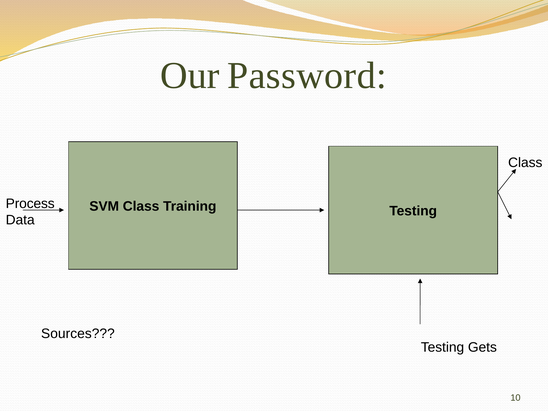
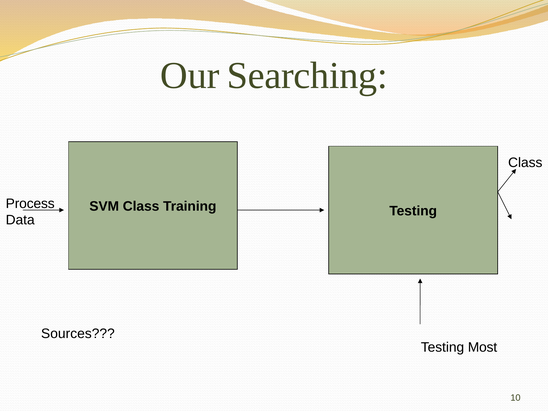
Password: Password -> Searching
Gets: Gets -> Most
